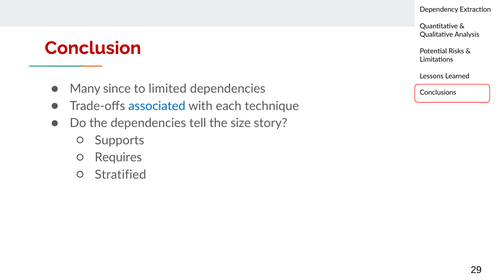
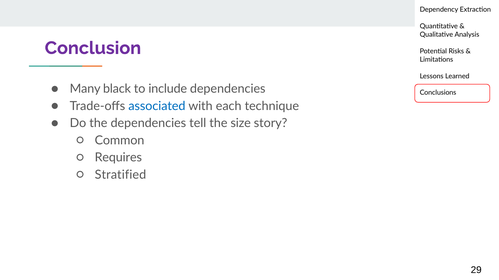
Conclusion colour: red -> purple
since: since -> black
limited: limited -> include
Supports: Supports -> Common
